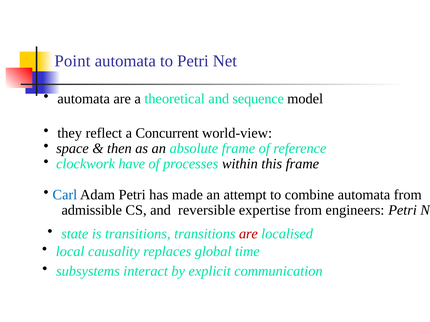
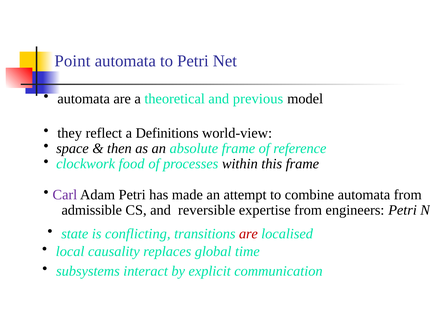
sequence: sequence -> previous
Concurrent: Concurrent -> Definitions
have: have -> food
Carl colour: blue -> purple
is transitions: transitions -> conflicting
